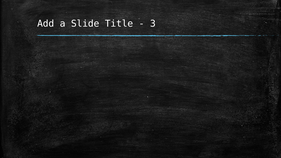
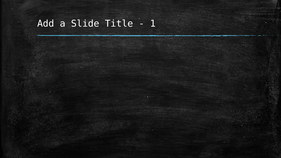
3: 3 -> 1
